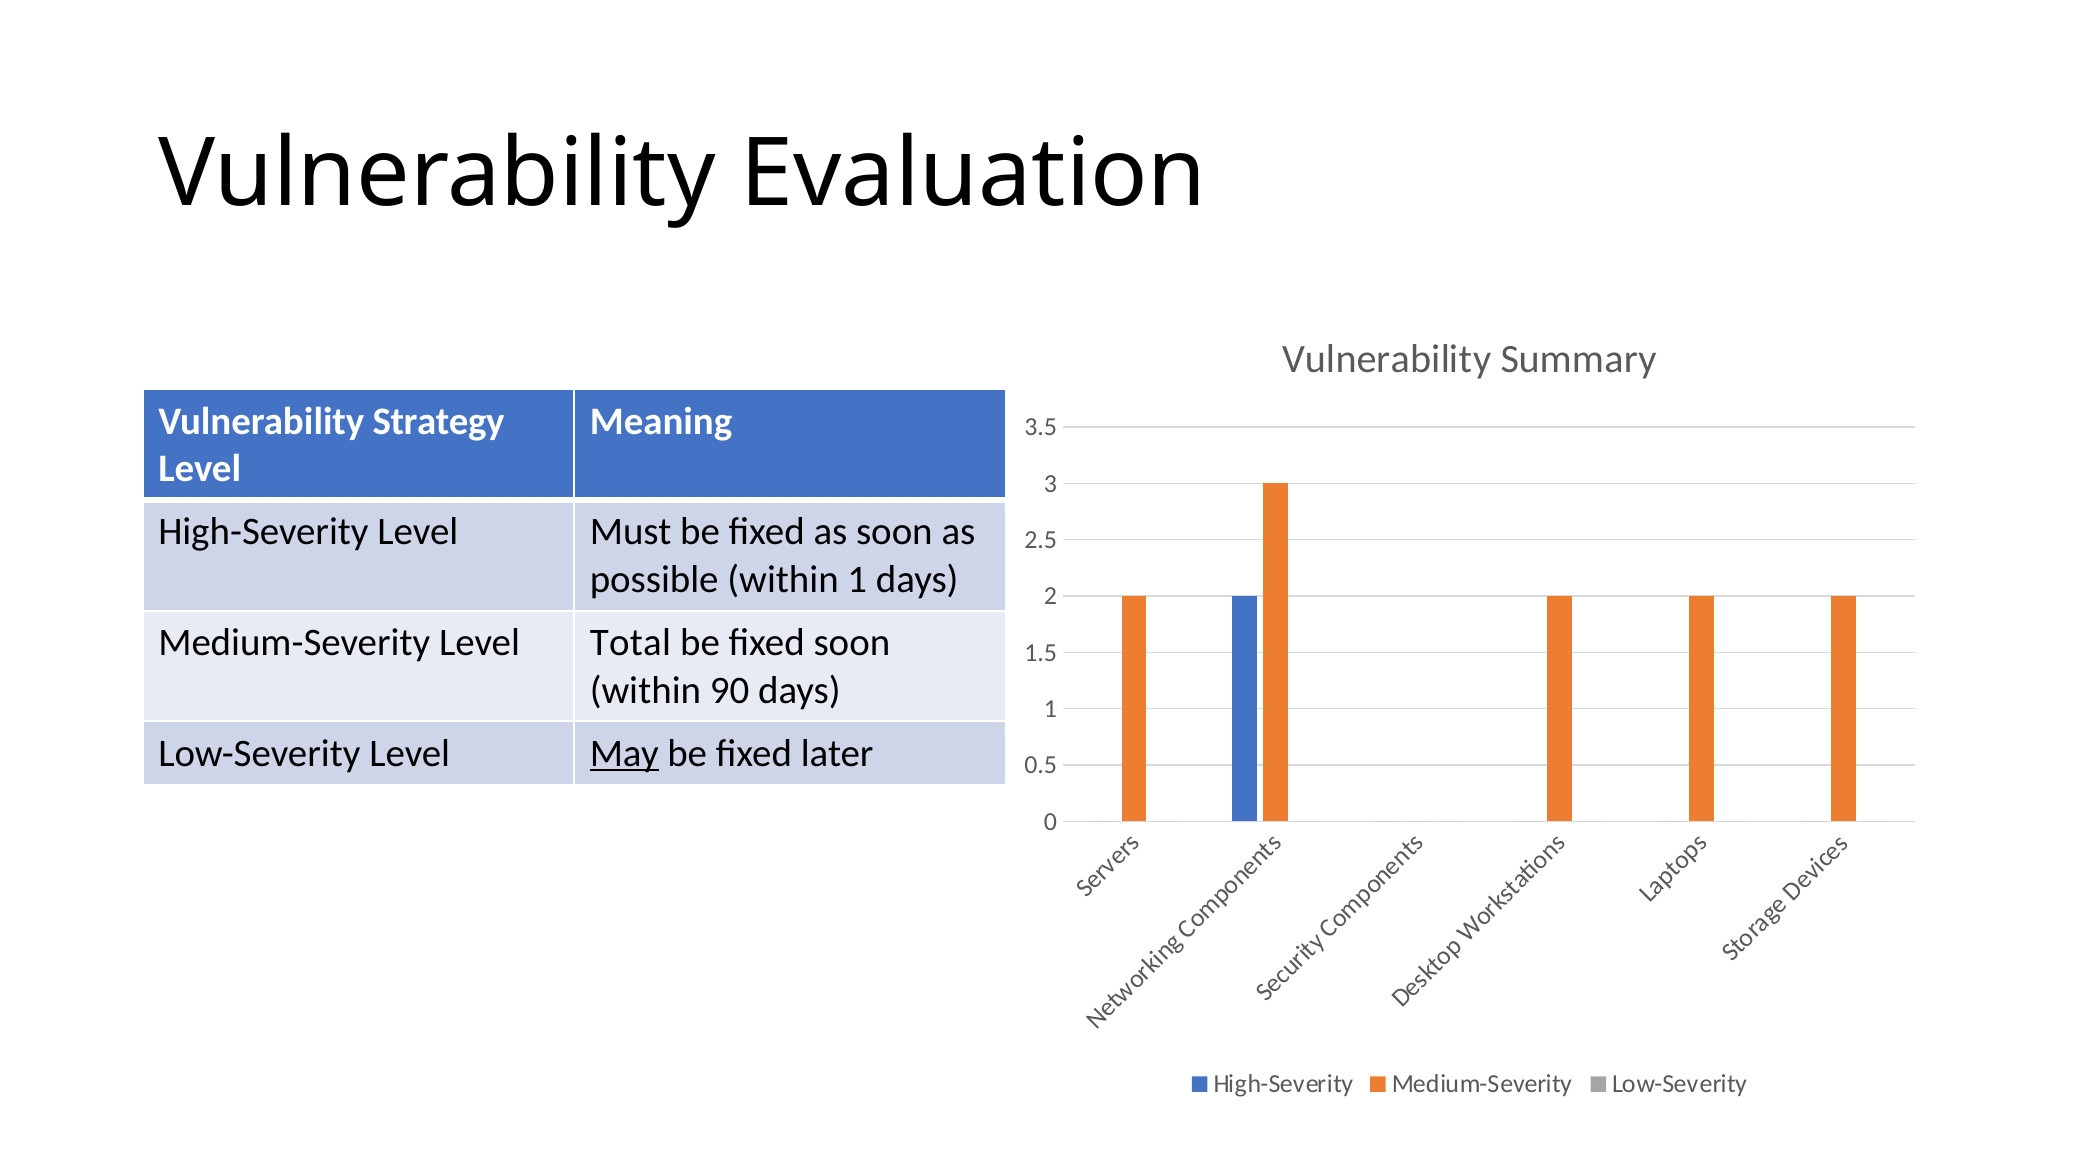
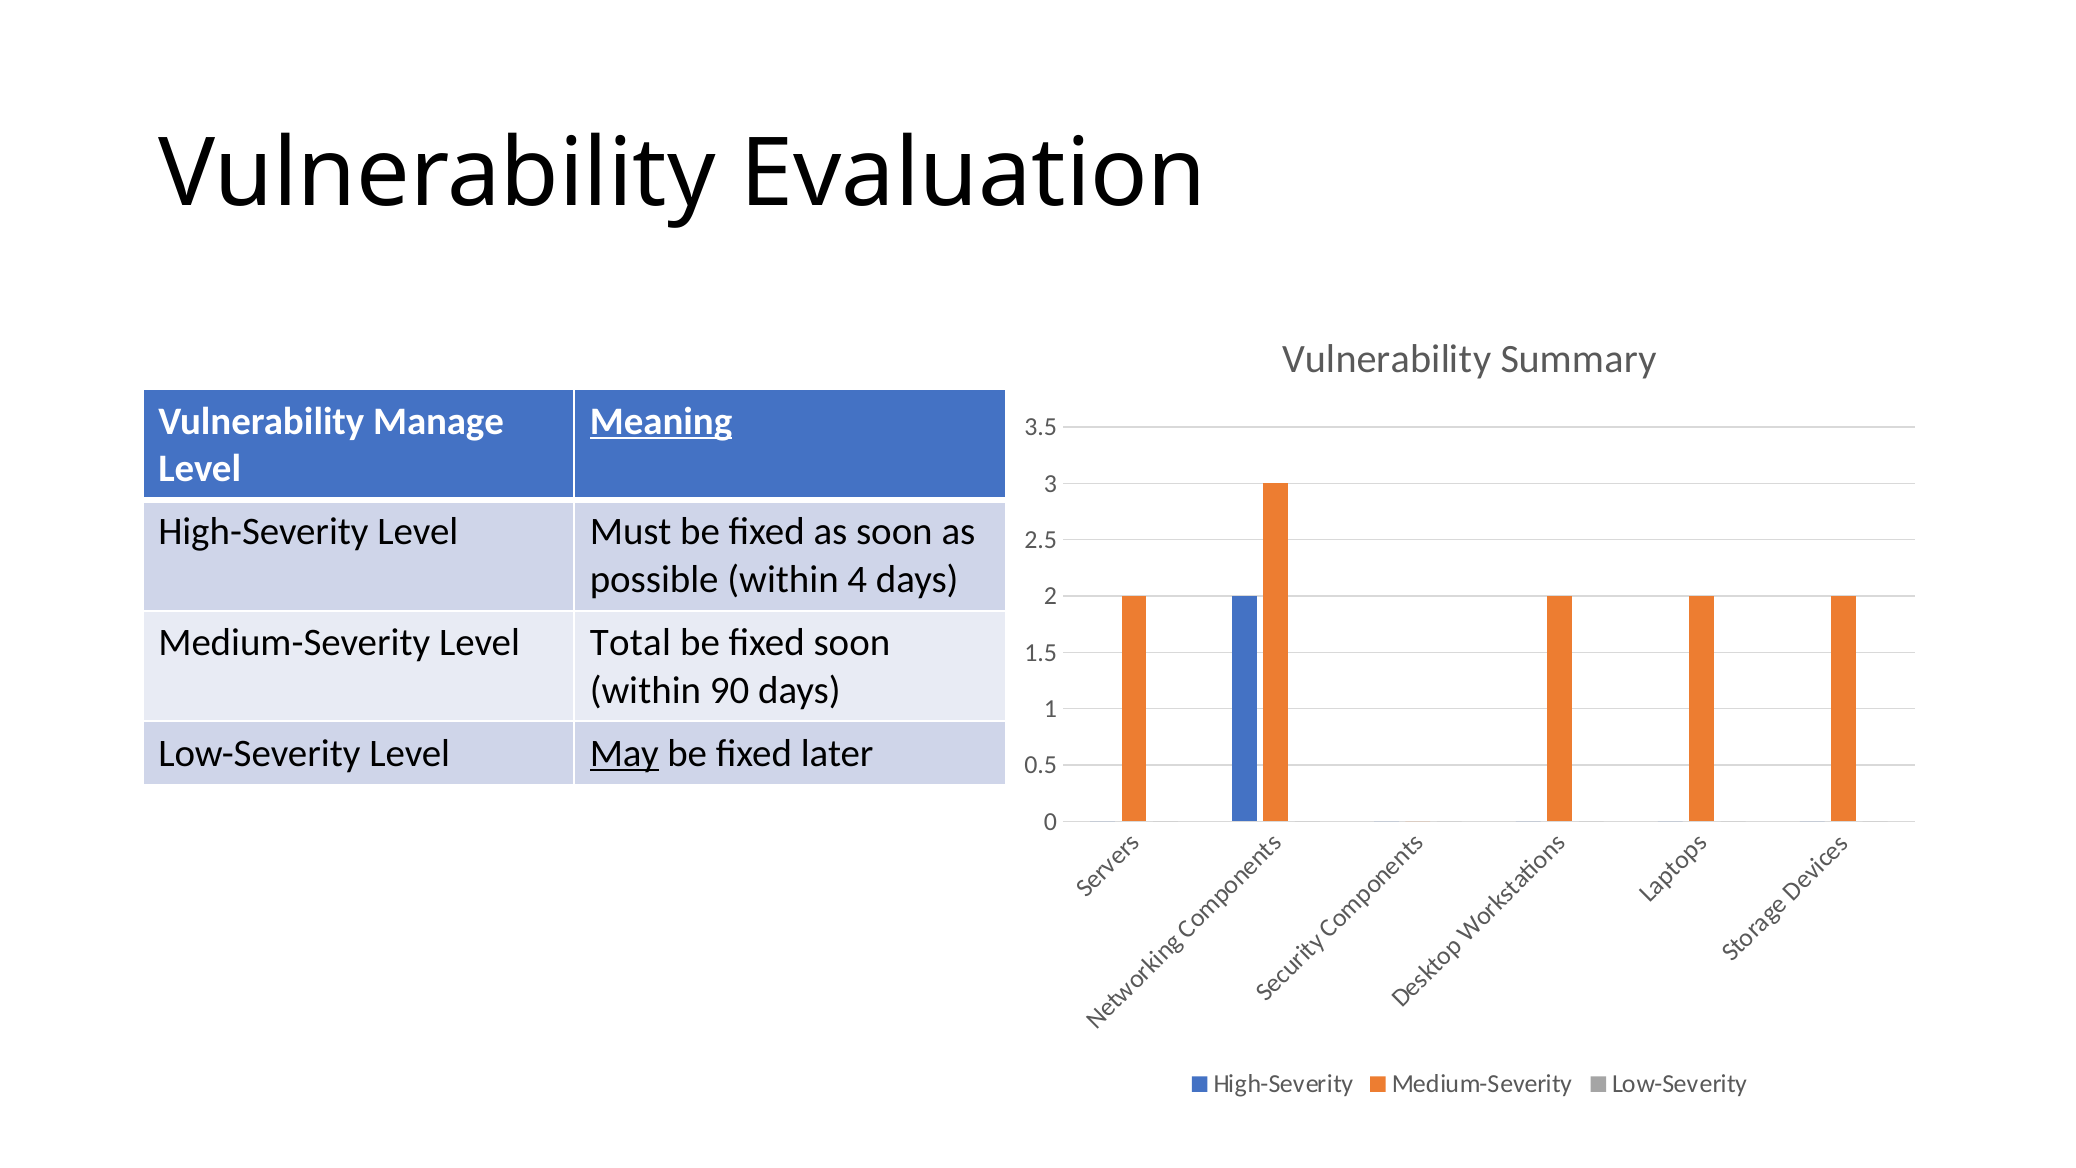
Strategy: Strategy -> Manage
Meaning underline: none -> present
within 1: 1 -> 4
